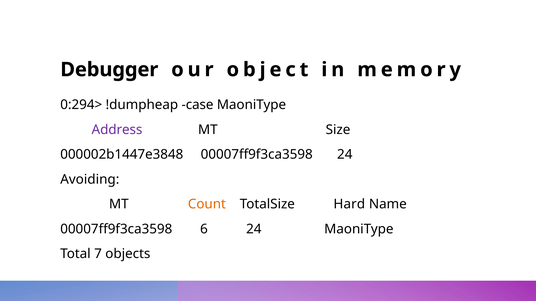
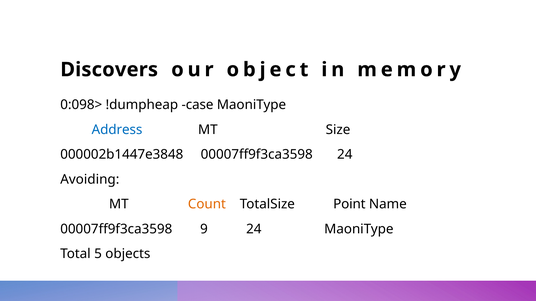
Debugger: Debugger -> Discovers
0:294>: 0:294> -> 0:098>
Address colour: purple -> blue
Hard: Hard -> Point
6: 6 -> 9
7: 7 -> 5
